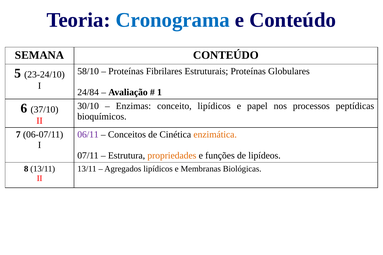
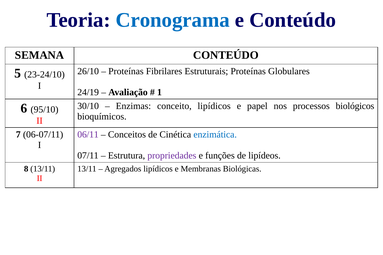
58/10: 58/10 -> 26/10
24/84: 24/84 -> 24/19
peptídicas: peptídicas -> biológicos
37/10: 37/10 -> 95/10
enzimática colour: orange -> blue
propriedades colour: orange -> purple
